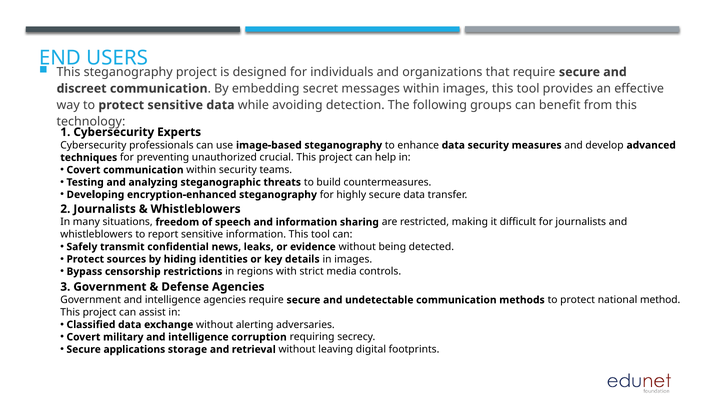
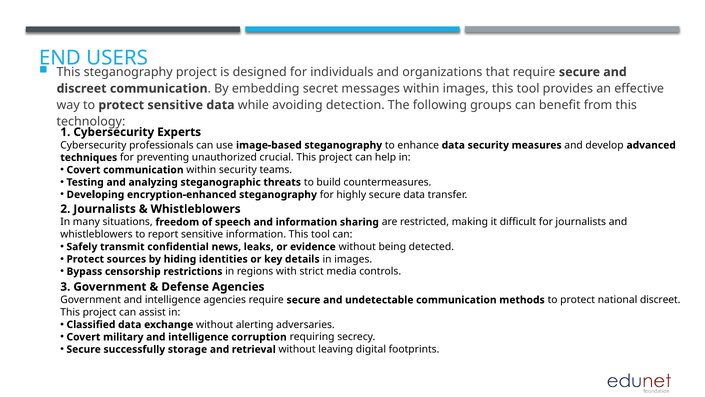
national method: method -> discreet
applications: applications -> successfully
